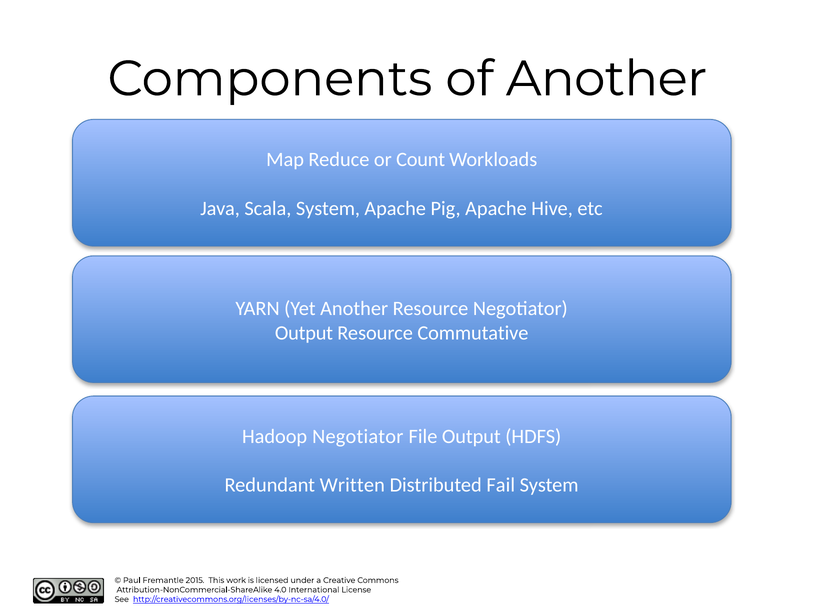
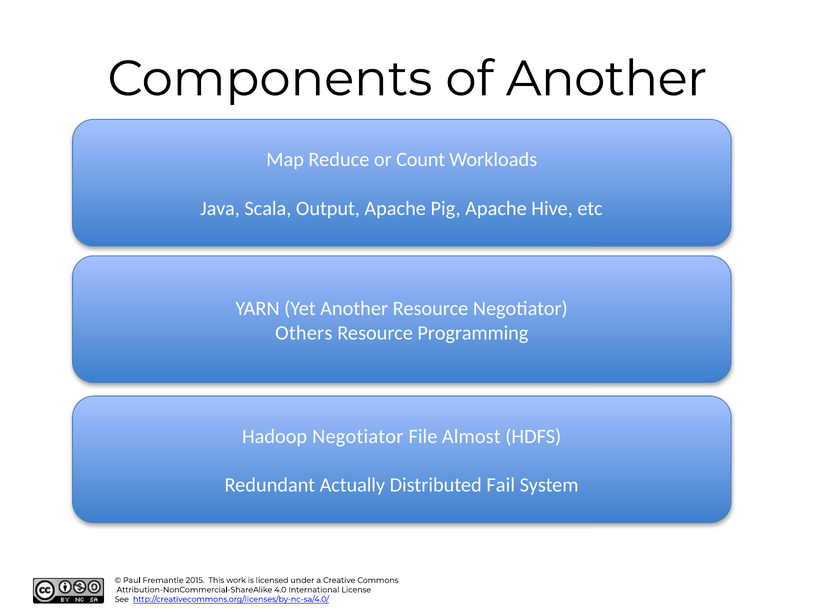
Scala System: System -> Output
Output at (304, 333): Output -> Others
Commutative: Commutative -> Programming
File Output: Output -> Almost
Written: Written -> Actually
